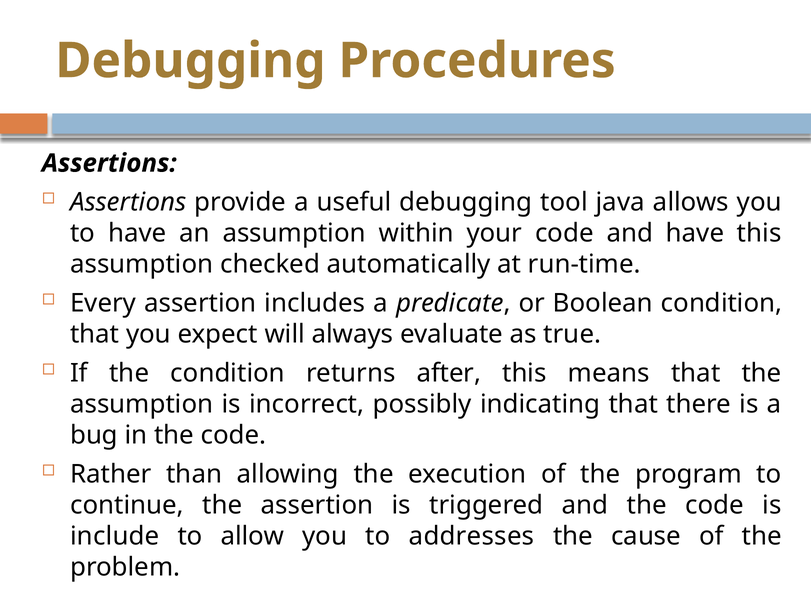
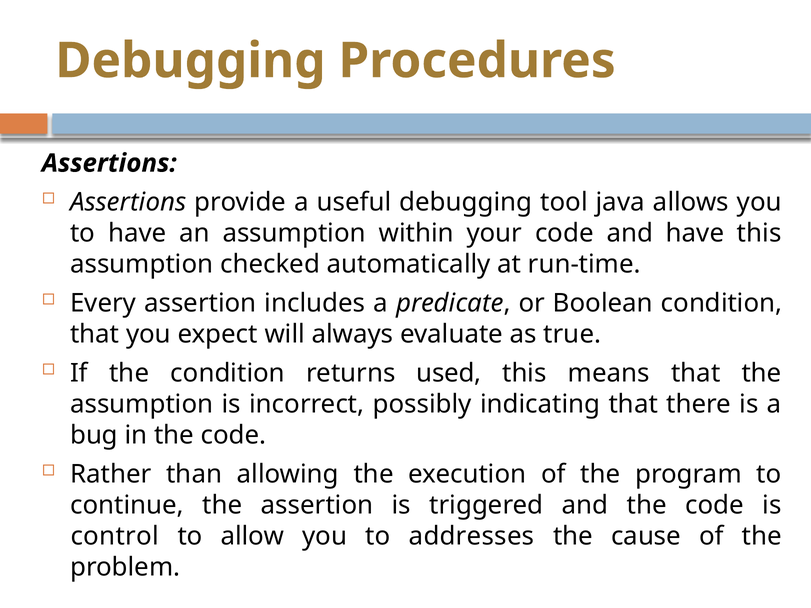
after: after -> used
include: include -> control
